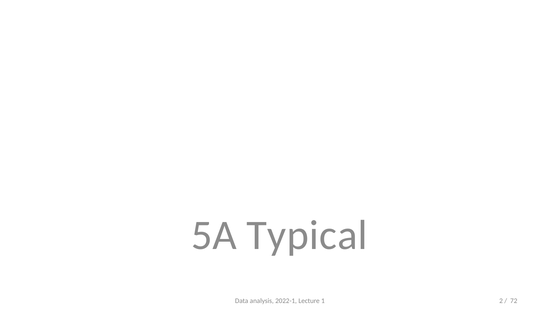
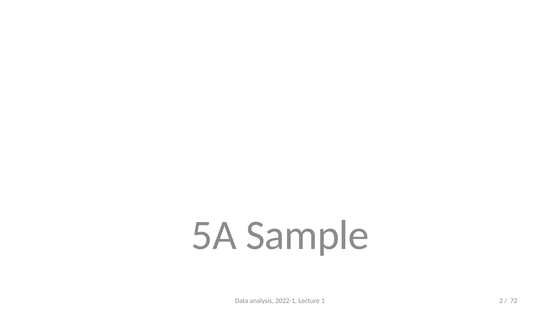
Typical: Typical -> Sample
